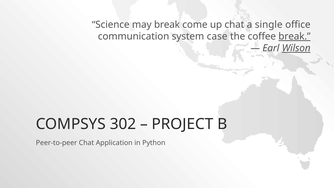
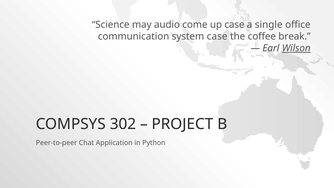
may break: break -> audio
up chat: chat -> case
break at (294, 36) underline: present -> none
